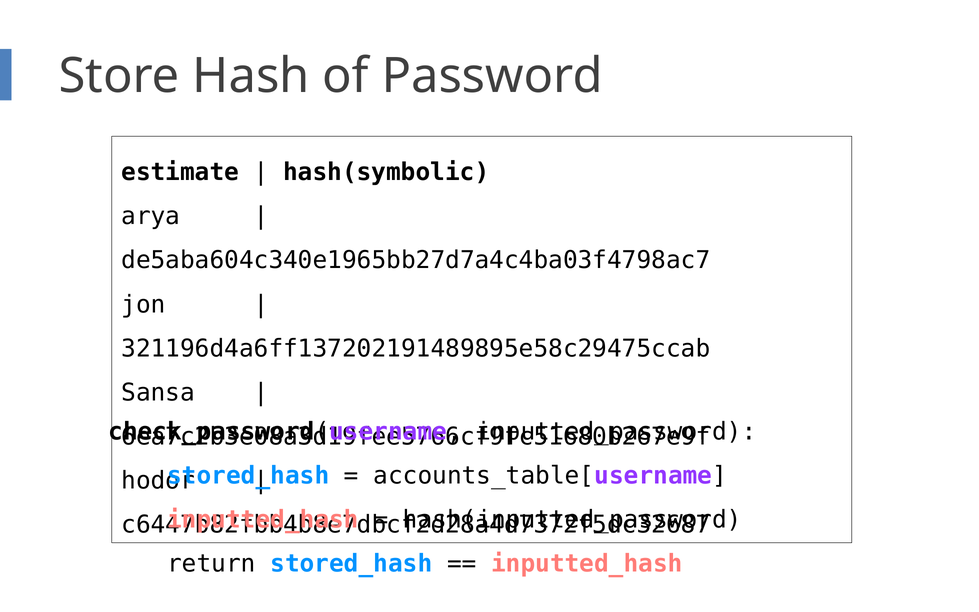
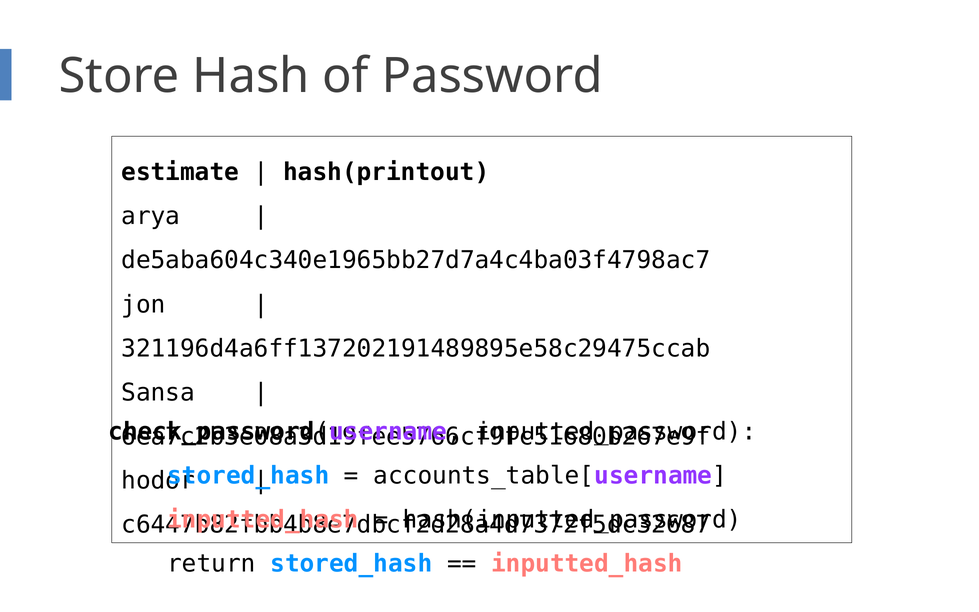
hash(symbolic: hash(symbolic -> hash(printout
